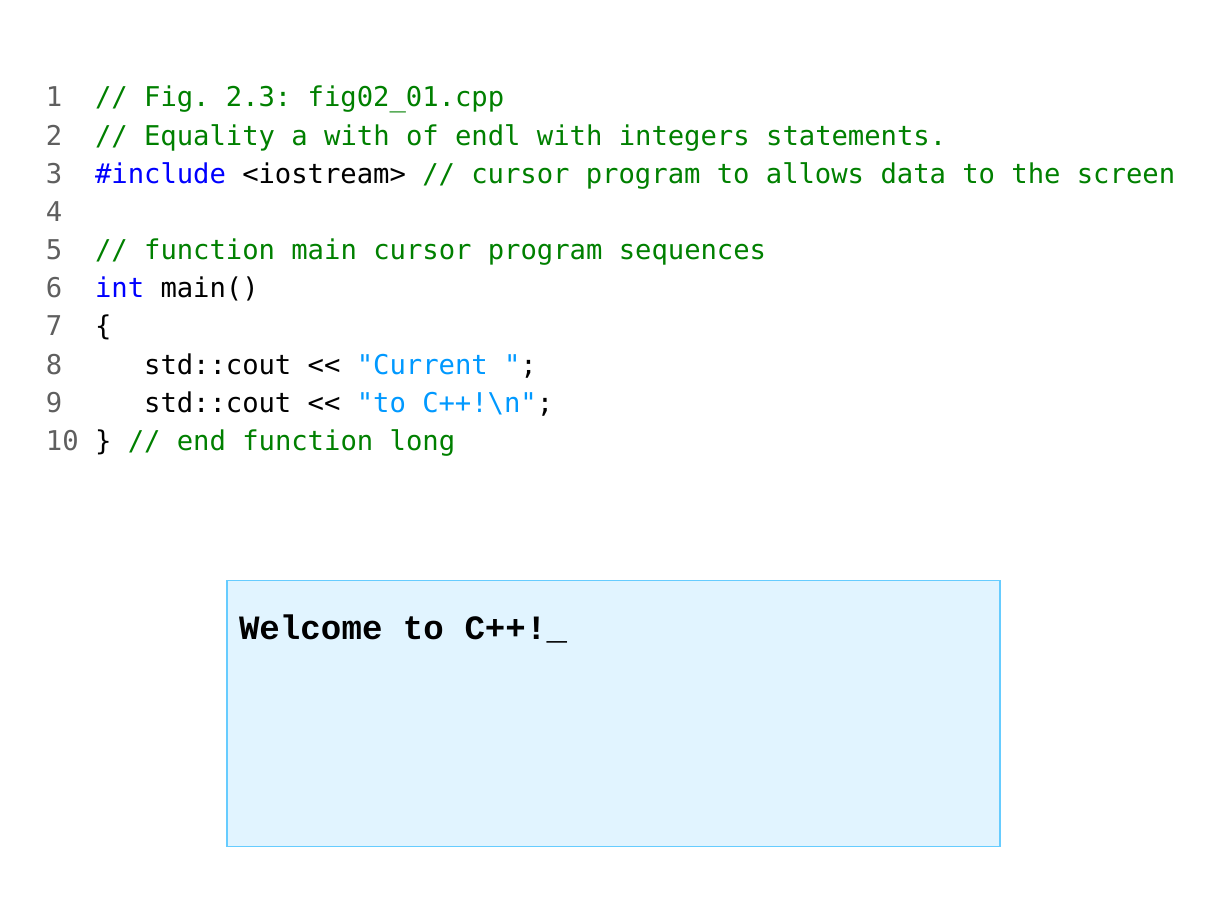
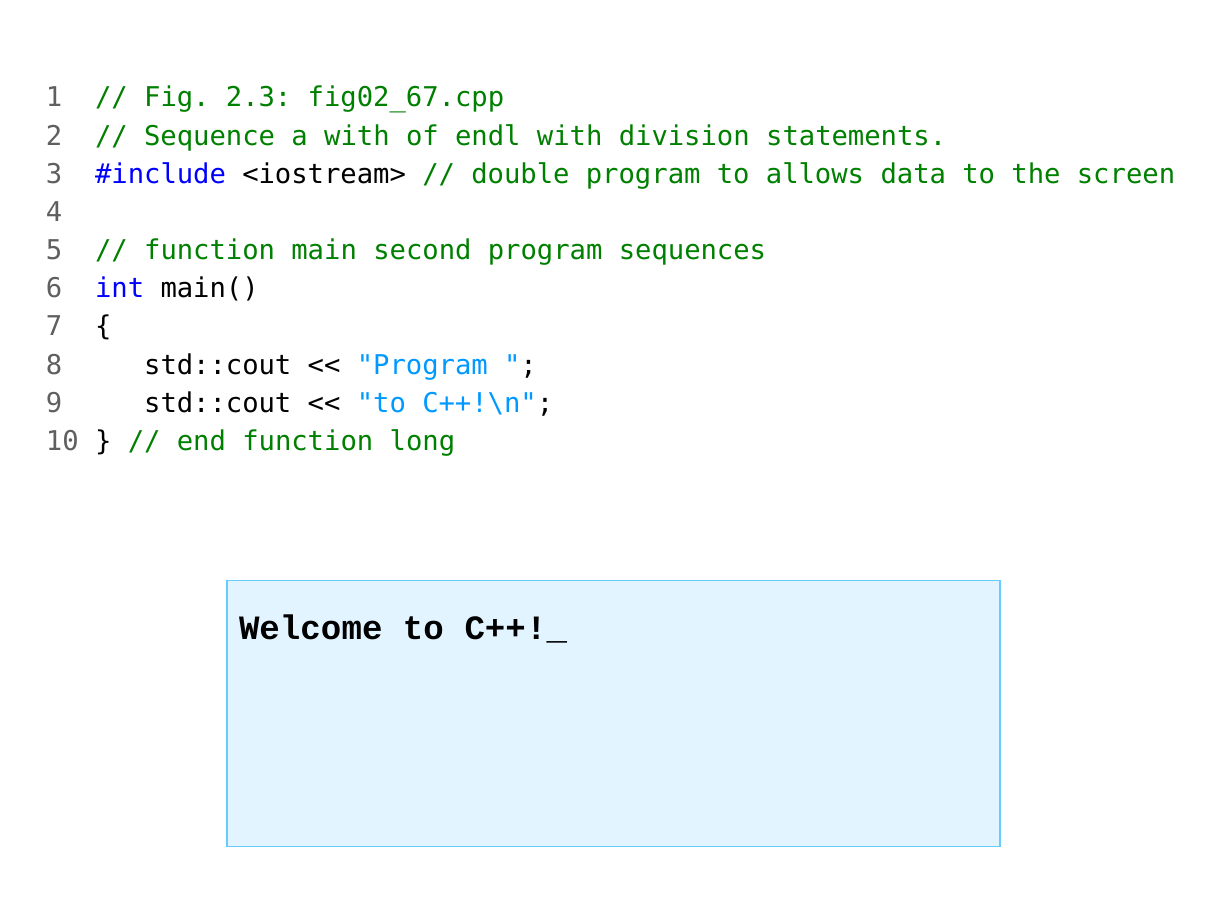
fig02_01.cpp: fig02_01.cpp -> fig02_67.cpp
Equality: Equality -> Sequence
integers: integers -> division
cursor at (520, 174): cursor -> double
main cursor: cursor -> second
Current at (422, 365): Current -> Program
